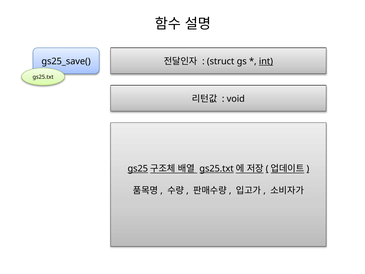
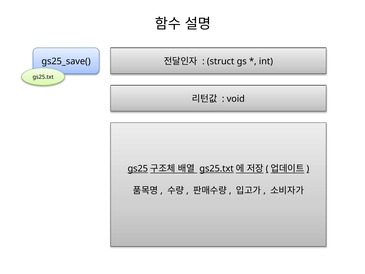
int underline: present -> none
